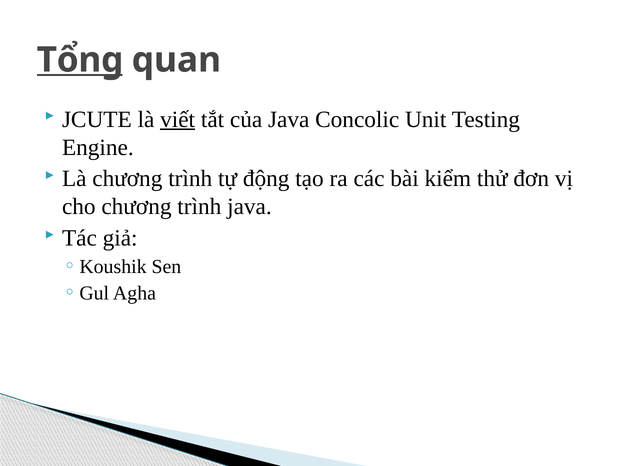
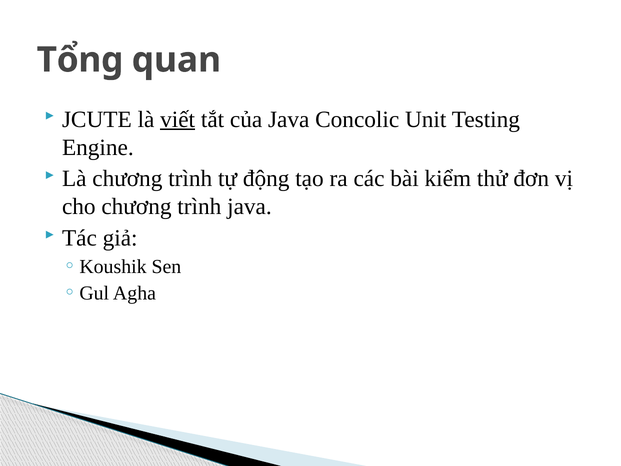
Tổng underline: present -> none
